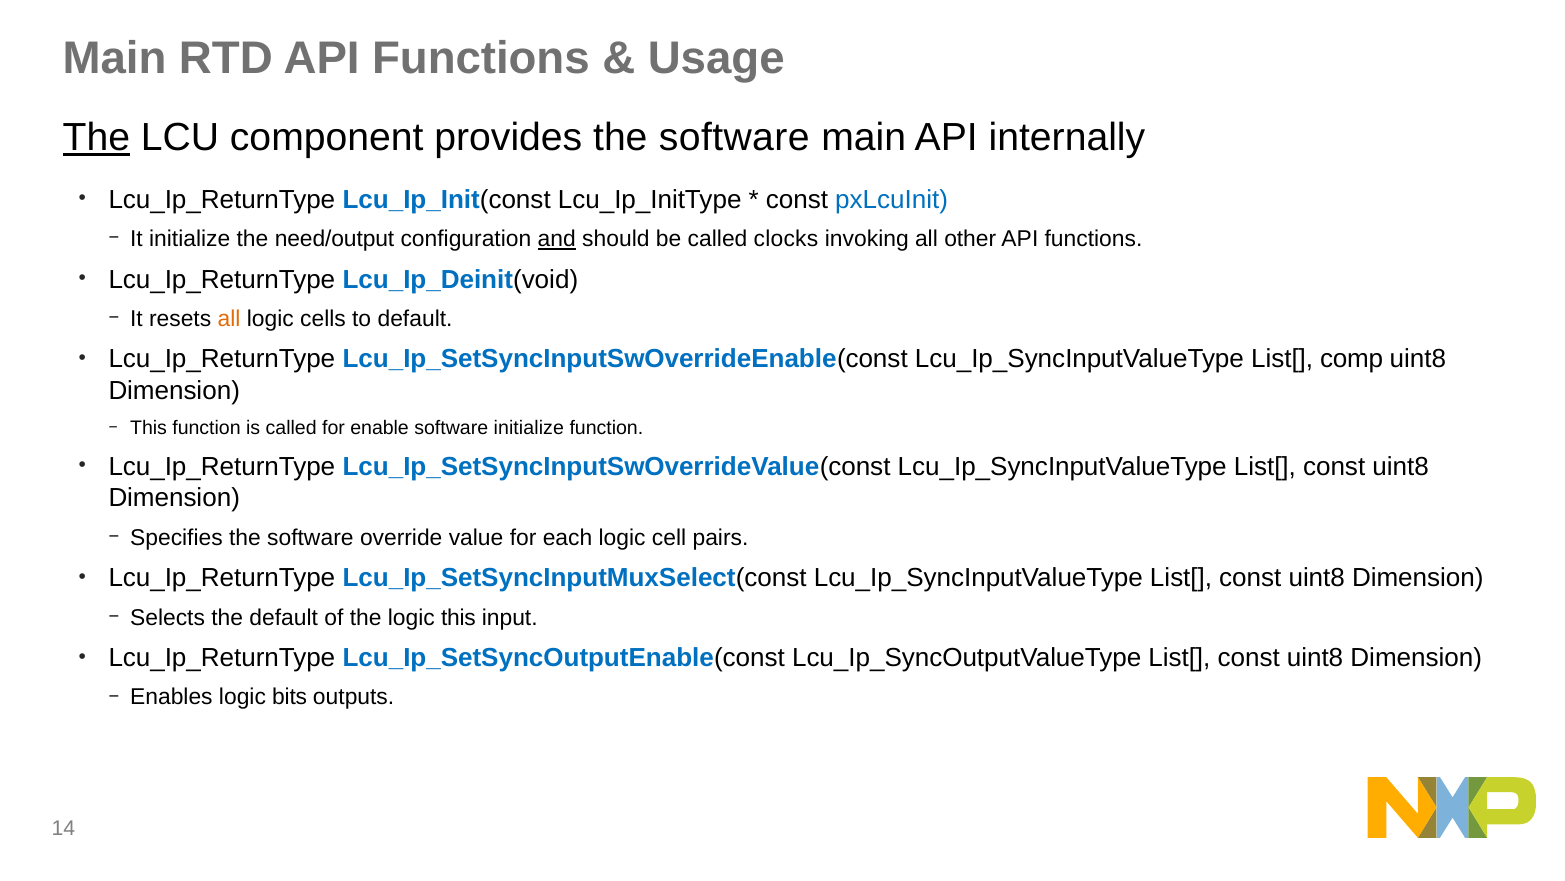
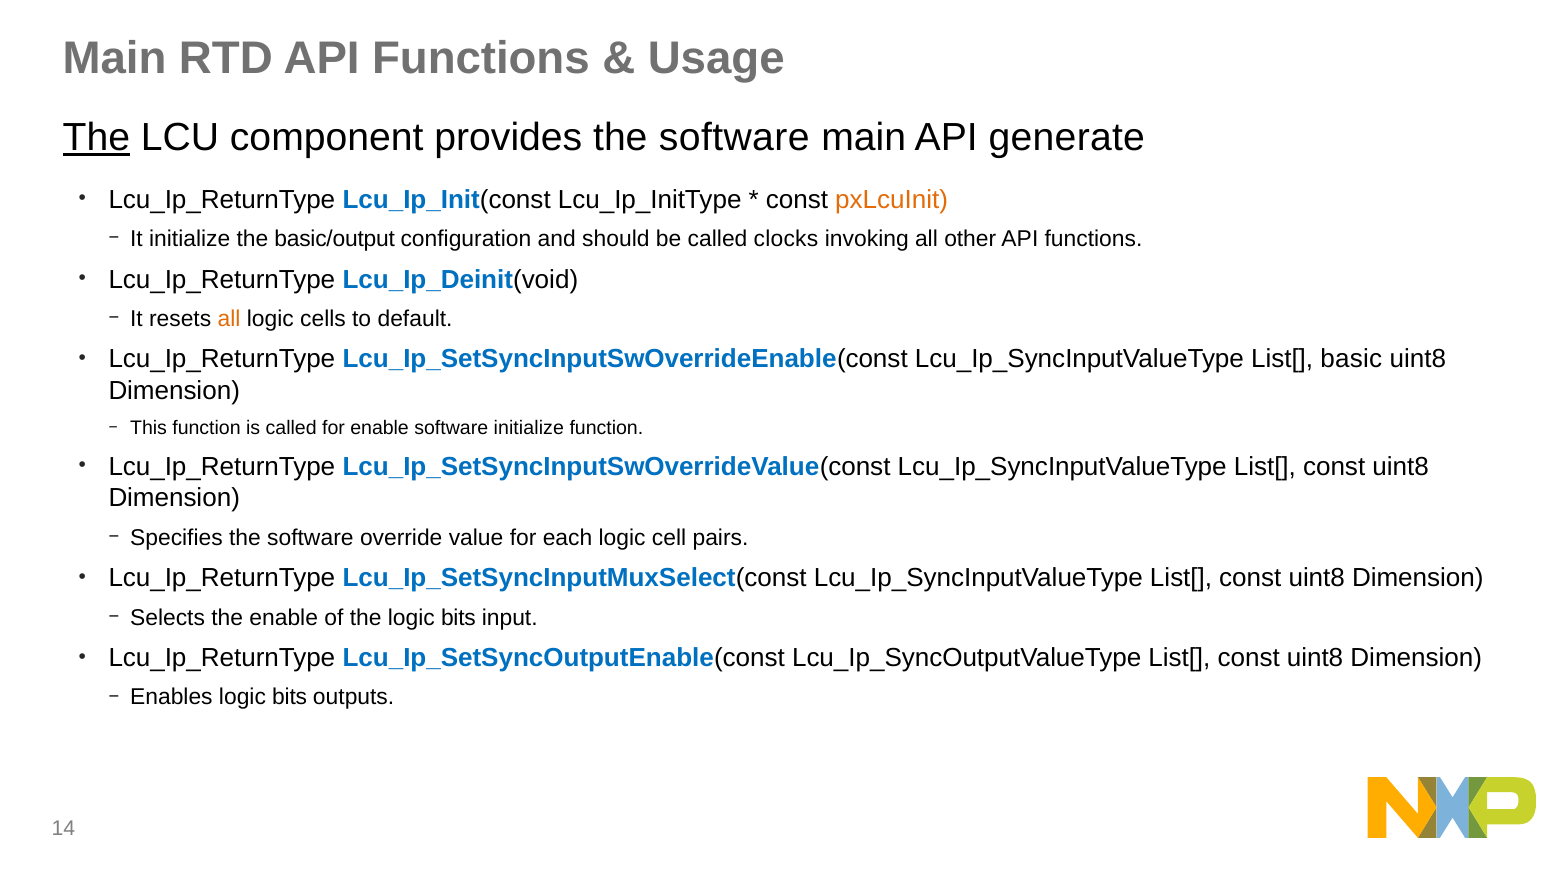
internally: internally -> generate
pxLcuInit colour: blue -> orange
need/output: need/output -> basic/output
and underline: present -> none
comp: comp -> basic
the default: default -> enable
the logic this: this -> bits
